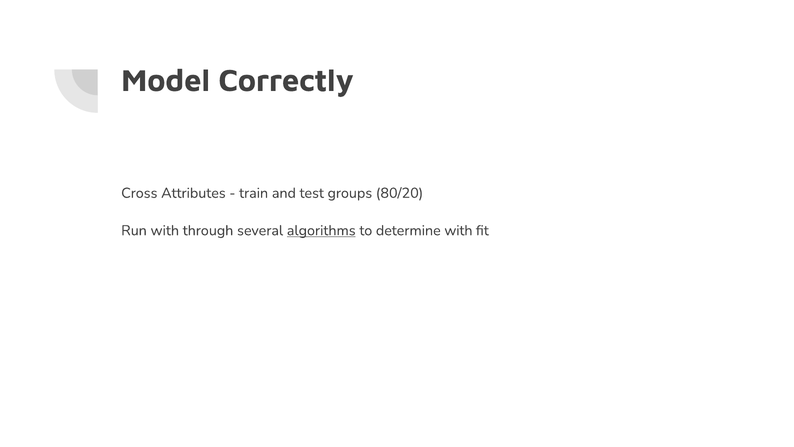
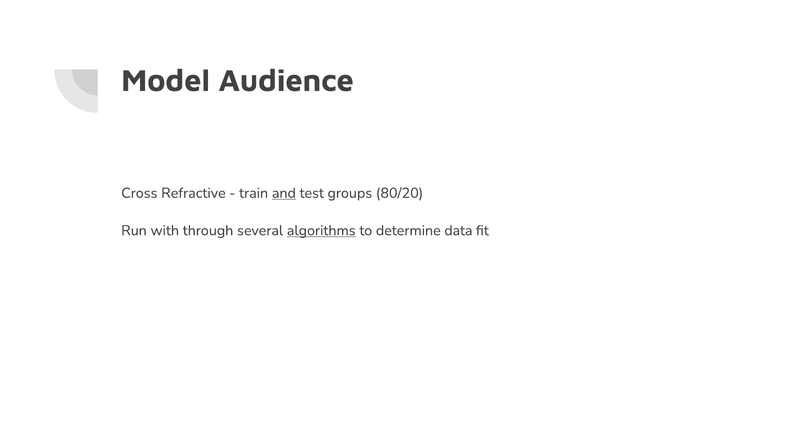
Correctly: Correctly -> Audience
Attributes: Attributes -> Refractive
and underline: none -> present
determine with: with -> data
